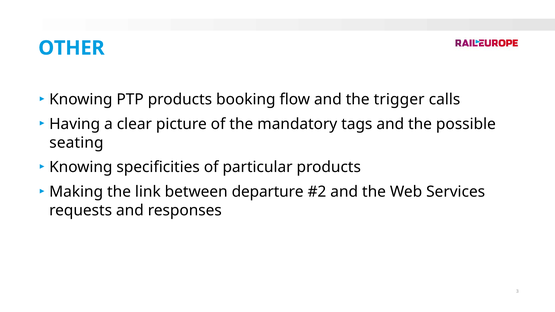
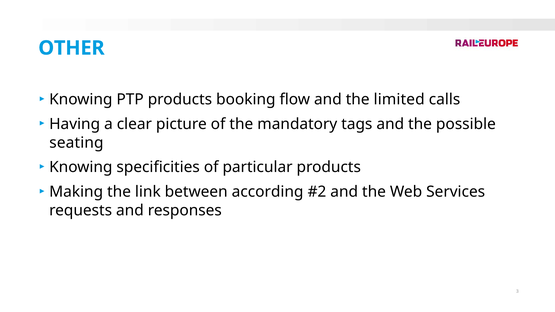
trigger: trigger -> limited
departure: departure -> according
